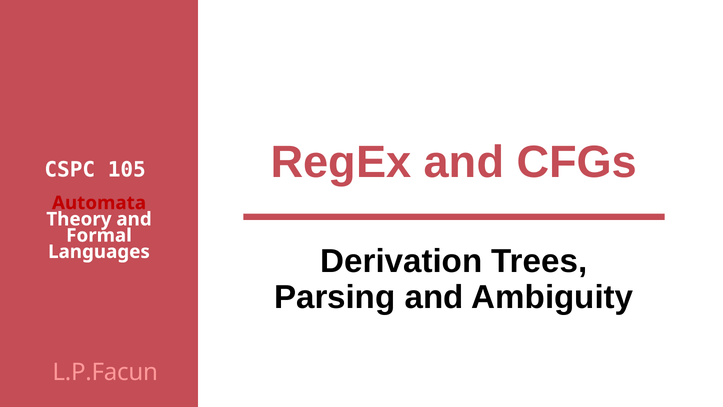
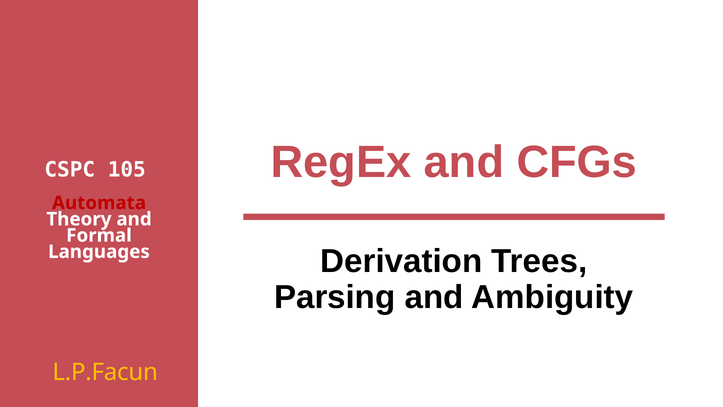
L.P.Facun colour: pink -> yellow
